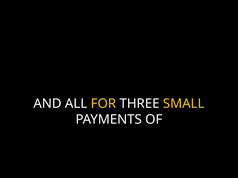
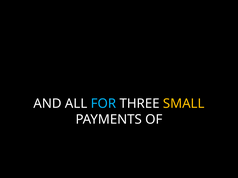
FOR colour: yellow -> light blue
